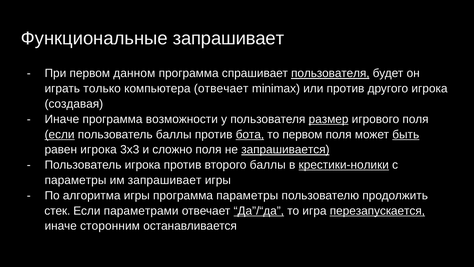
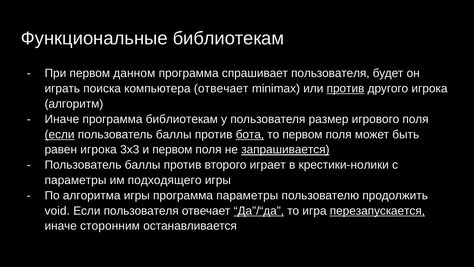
Функциональные запрашивает: запрашивает -> библиотекам
пользователя at (330, 73) underline: present -> none
только: только -> поиска
против at (346, 89) underline: none -> present
создавая: создавая -> алгоритм
программа возможности: возможности -> библиотекам
размер underline: present -> none
быть underline: present -> none
и сложно: сложно -> первом
игрока at (143, 165): игрока -> баллы
второго баллы: баллы -> играет
крестики-нолики underline: present -> none
им запрашивает: запрашивает -> подходящего
стек: стек -> void
Если параметрами: параметрами -> пользователя
